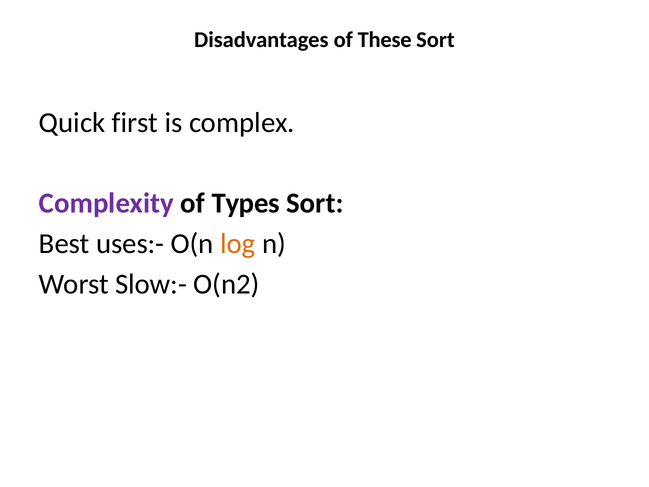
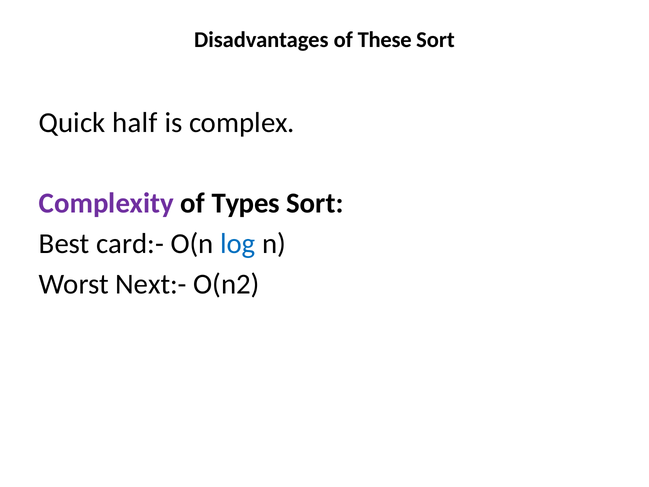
first: first -> half
uses:-: uses:- -> card:-
log colour: orange -> blue
Slow:-: Slow:- -> Next:-
